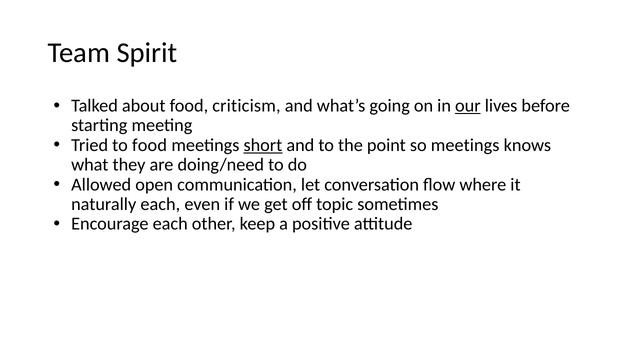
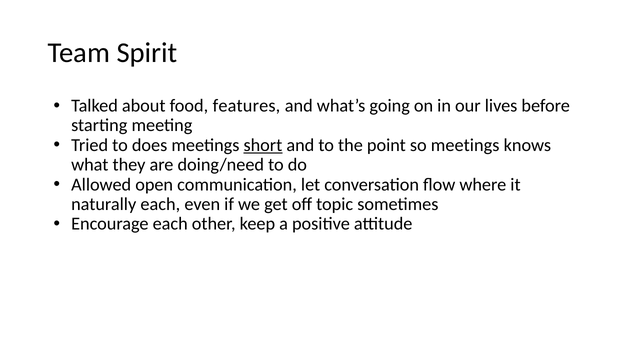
criticism: criticism -> features
our underline: present -> none
to food: food -> does
